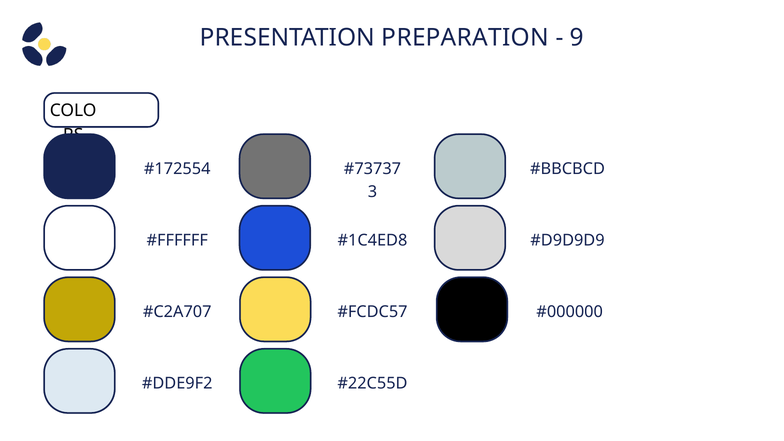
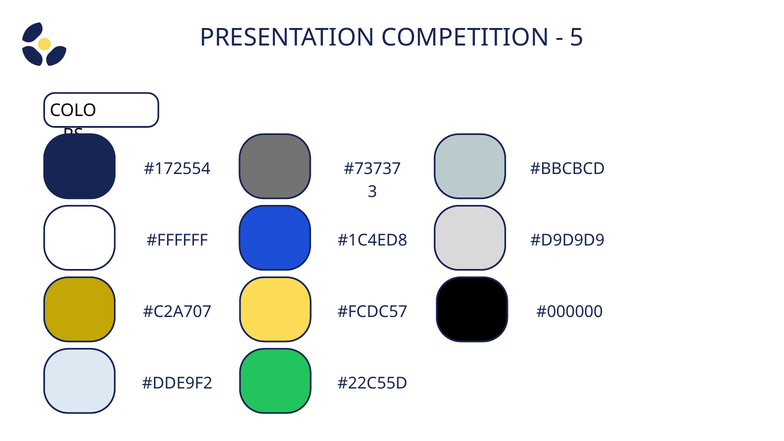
PREPARATION: PREPARATION -> COMPETITION
9: 9 -> 5
